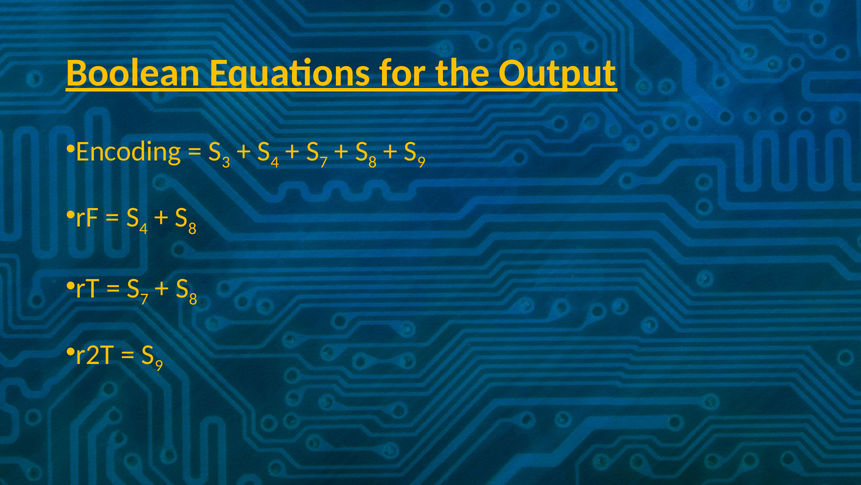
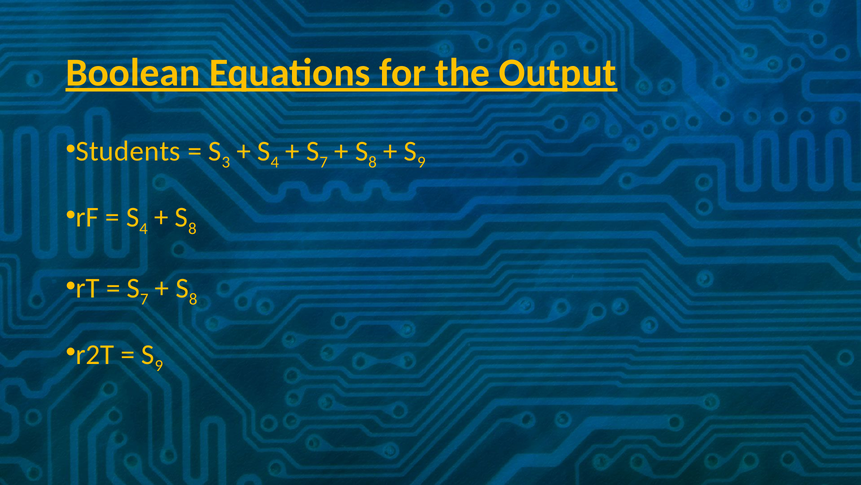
Encoding: Encoding -> Students
